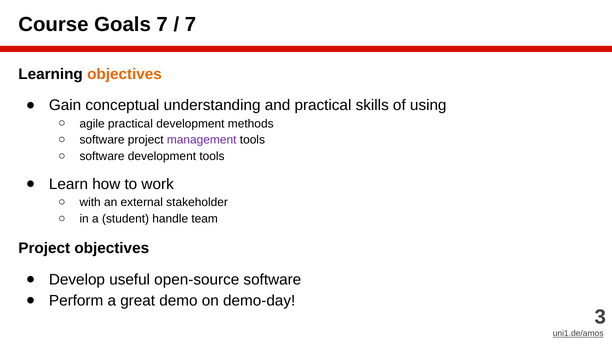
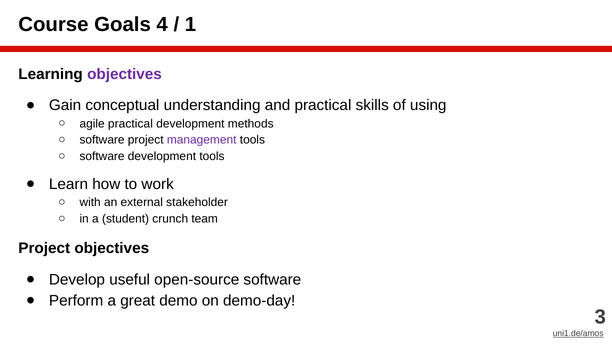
Goals 7: 7 -> 4
7 at (190, 24): 7 -> 1
objectives at (124, 74) colour: orange -> purple
handle: handle -> crunch
